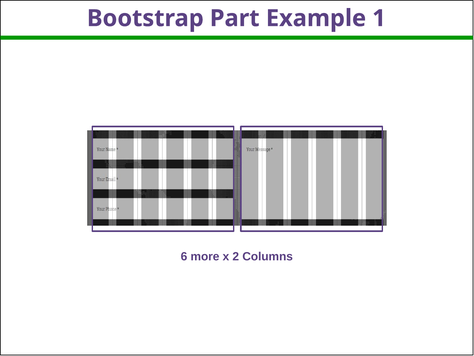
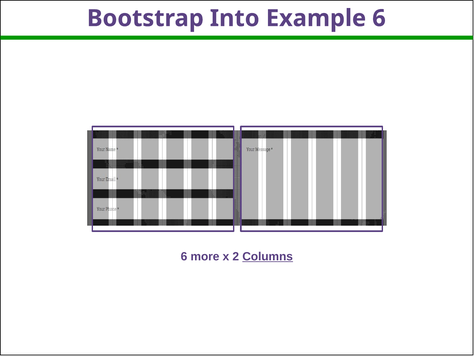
Part: Part -> Into
Example 1: 1 -> 6
Columns underline: none -> present
